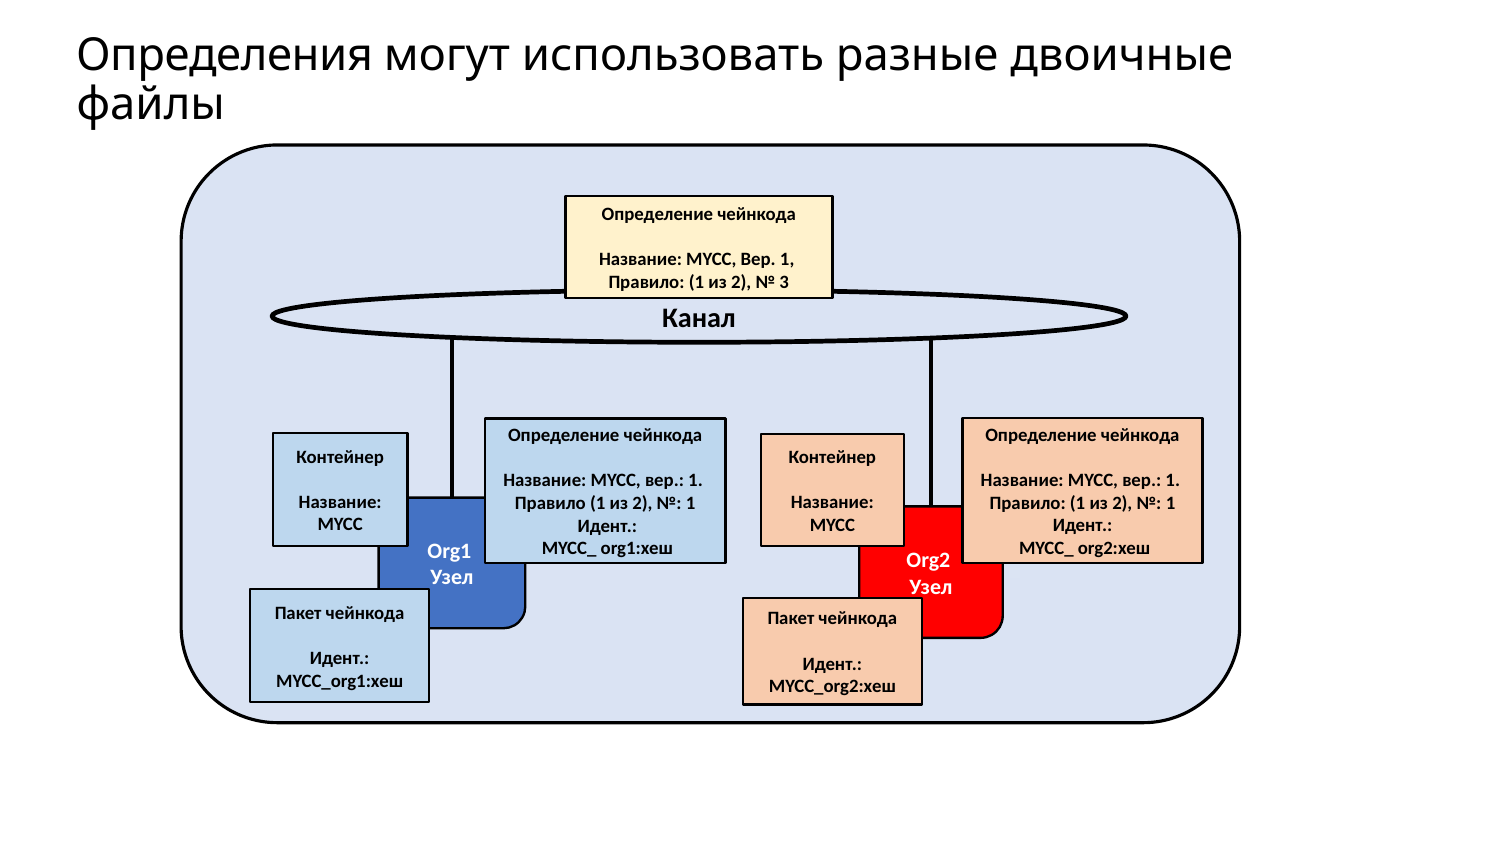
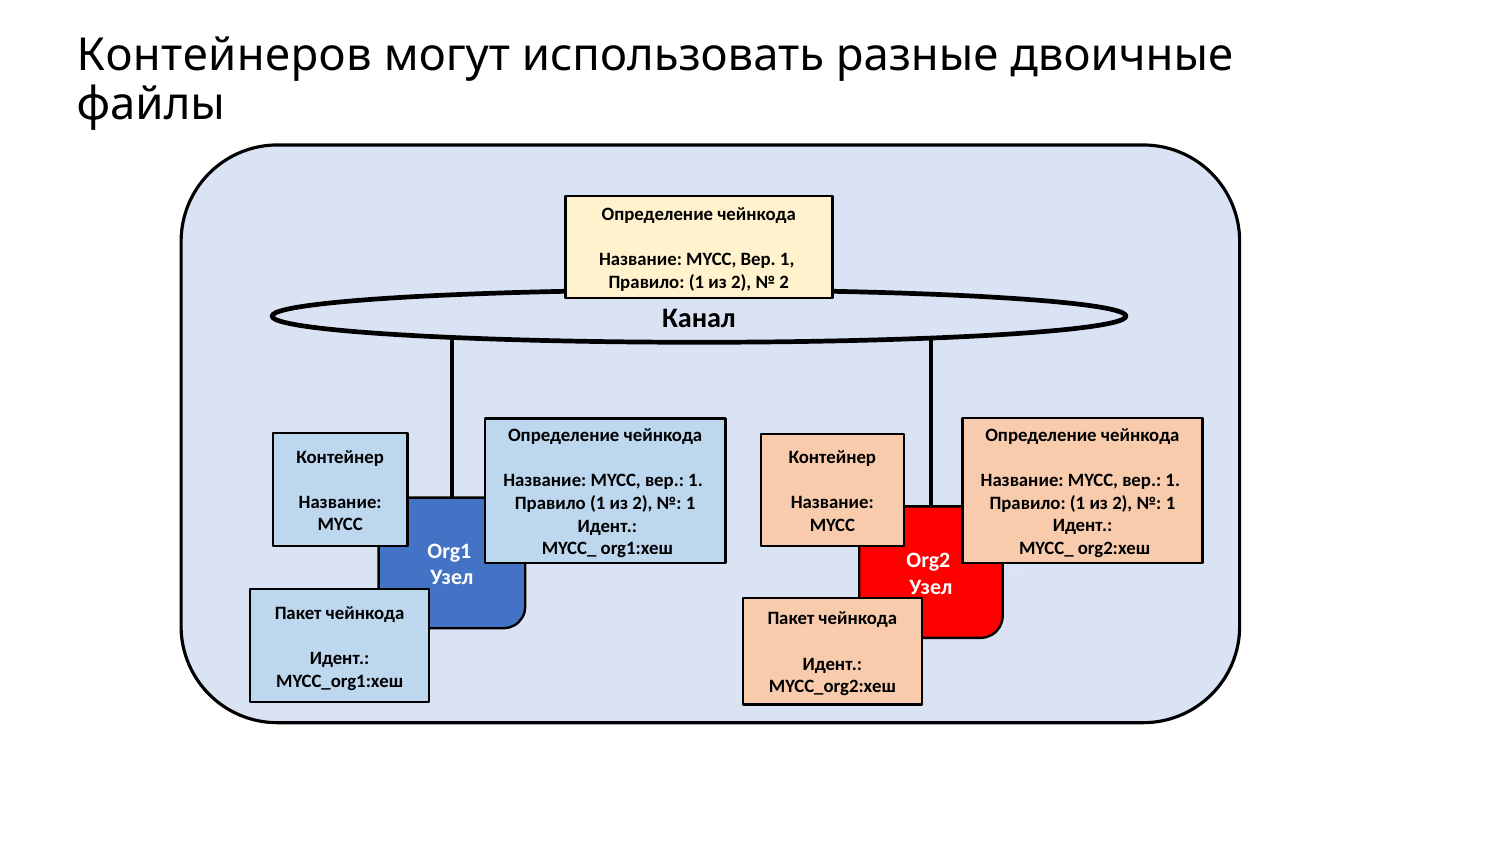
Определения: Определения -> Контейнеров
3 at (784, 282): 3 -> 2
